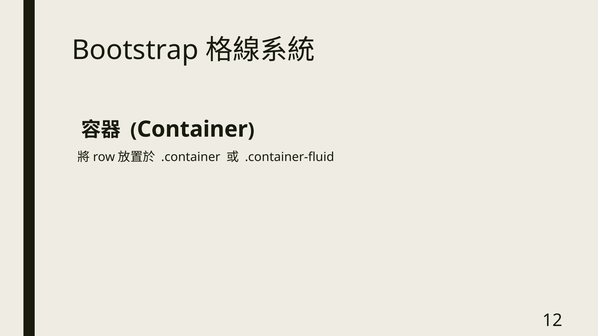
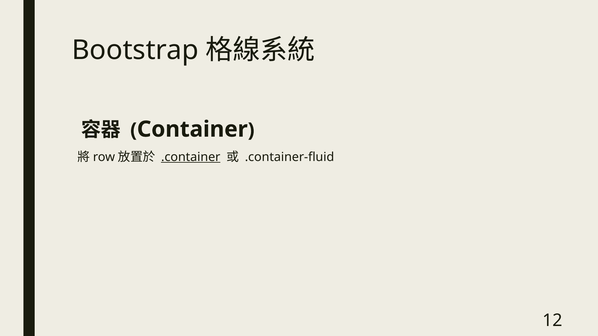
.container underline: none -> present
